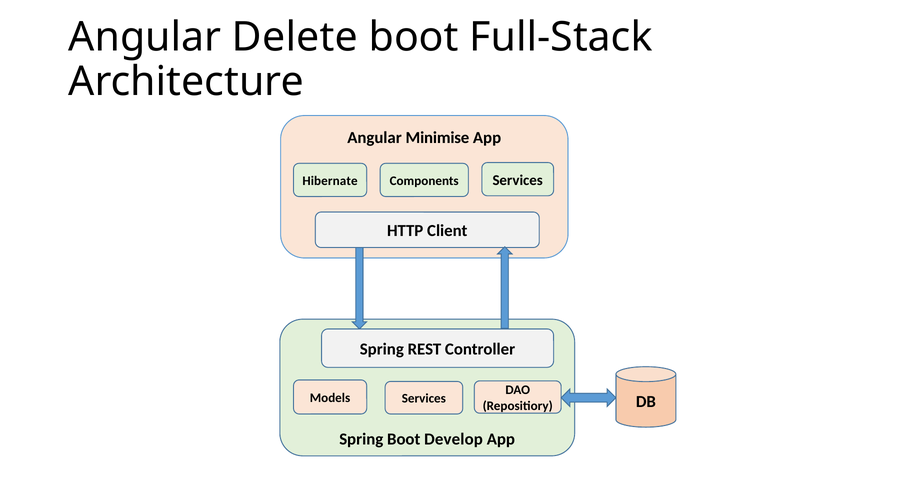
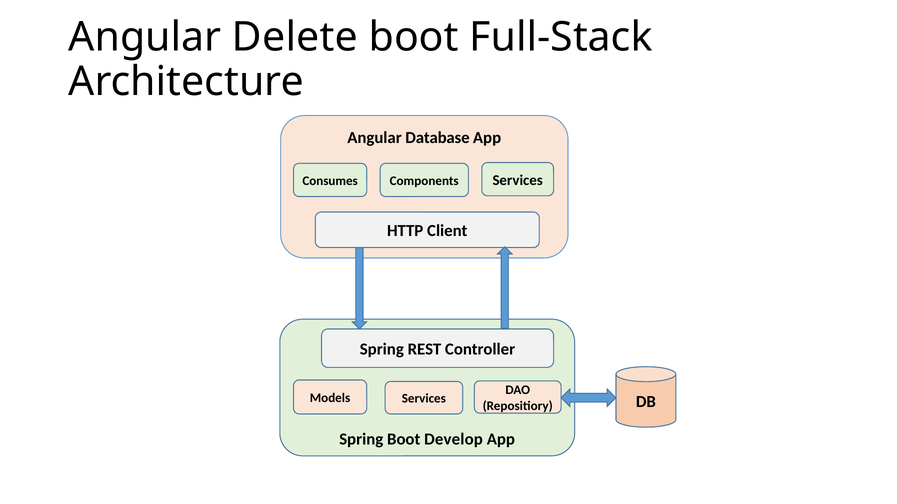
Minimise: Minimise -> Database
Hibernate: Hibernate -> Consumes
